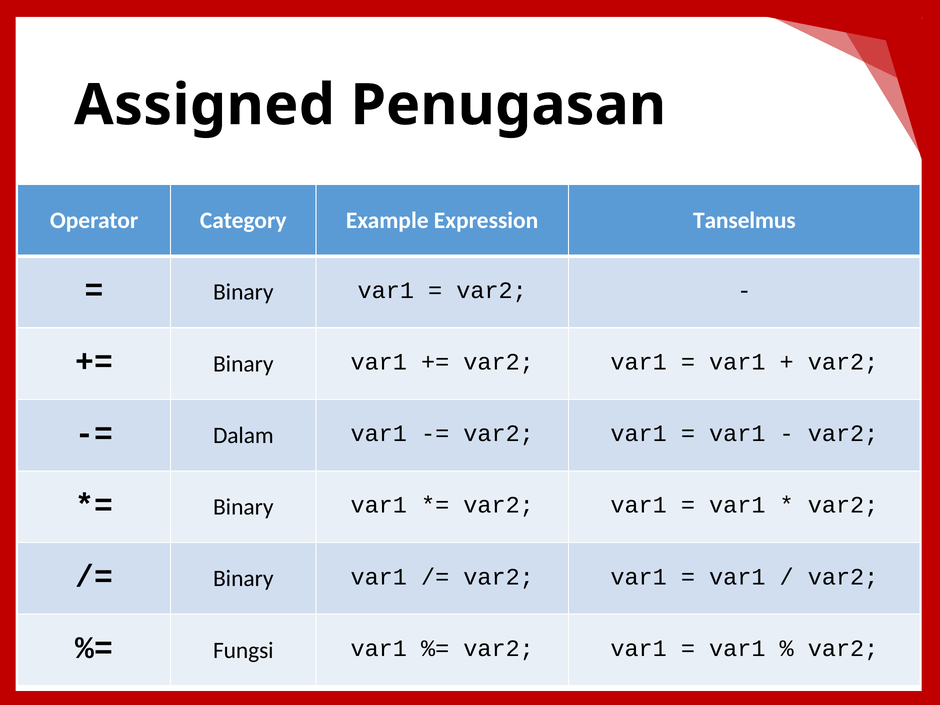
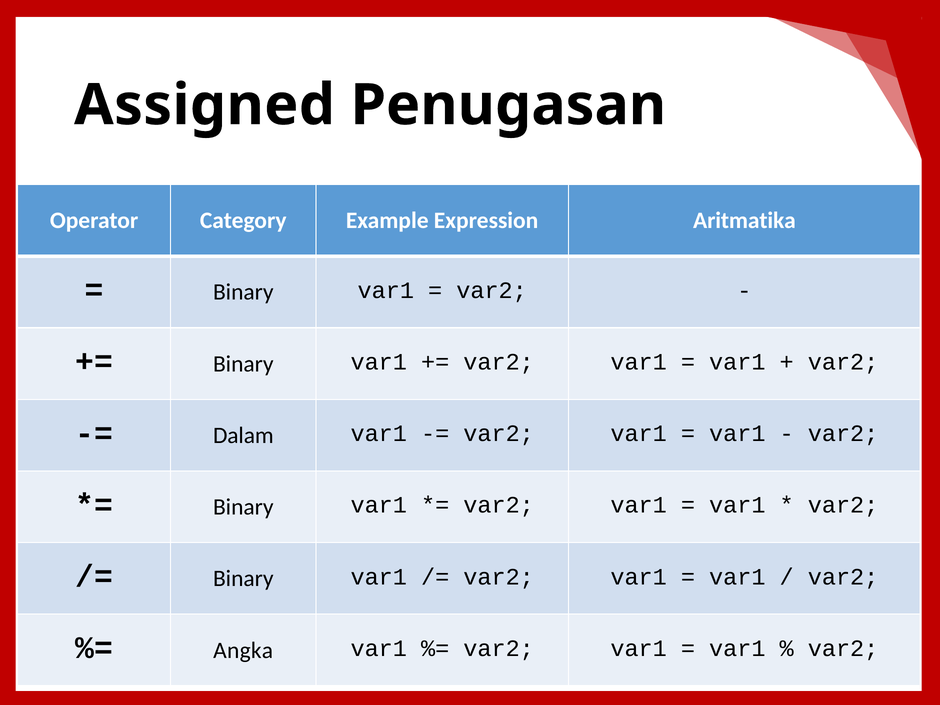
Tanselmus: Tanselmus -> Aritmatika
Fungsi: Fungsi -> Angka
